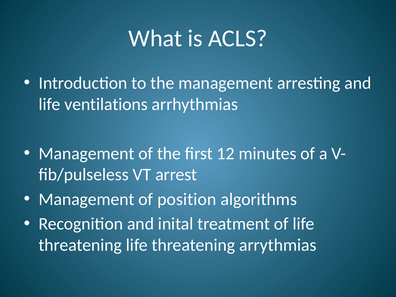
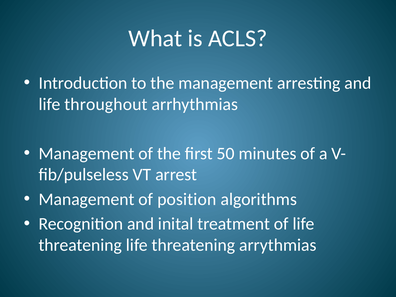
ventilations: ventilations -> throughout
12: 12 -> 50
